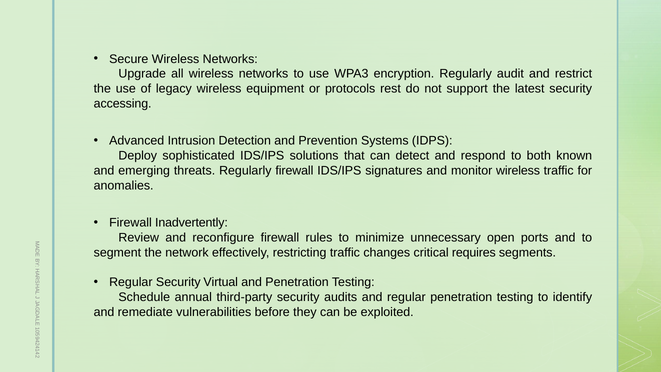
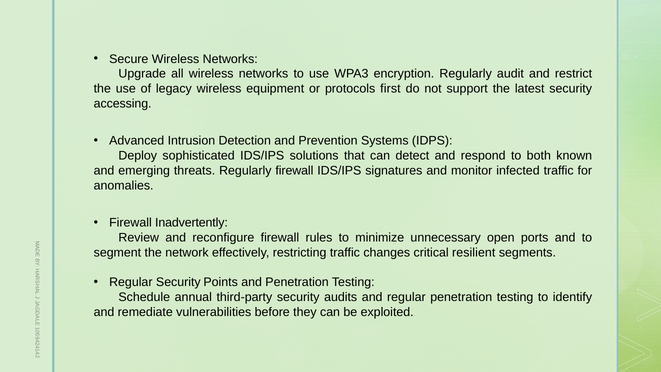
rest: rest -> first
monitor wireless: wireless -> infected
requires: requires -> resilient
Virtual: Virtual -> Points
